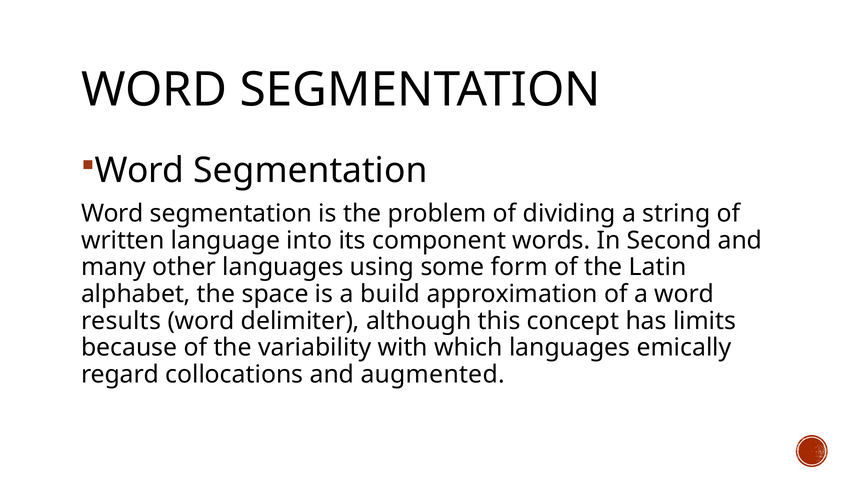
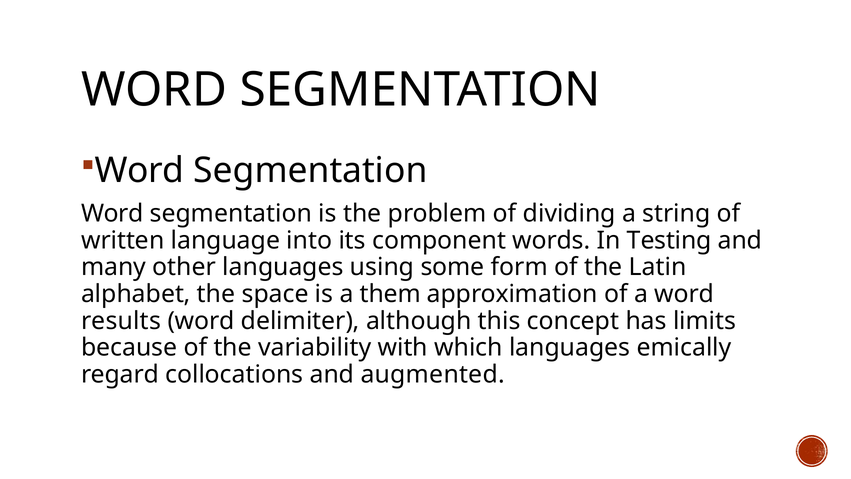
Second: Second -> Testing
build: build -> them
